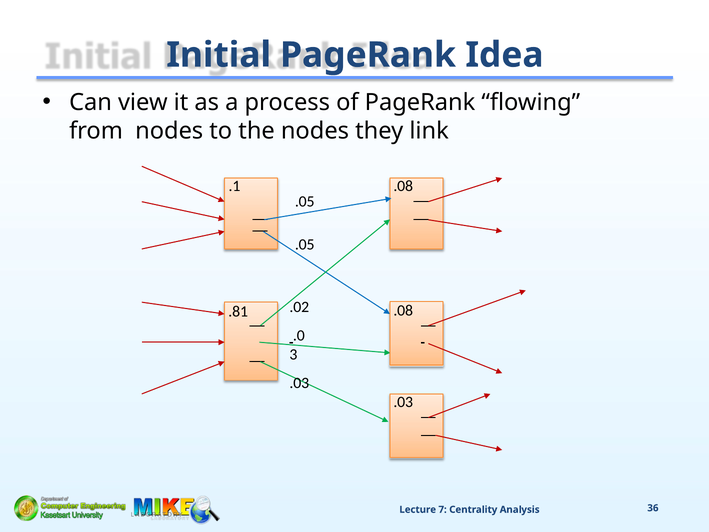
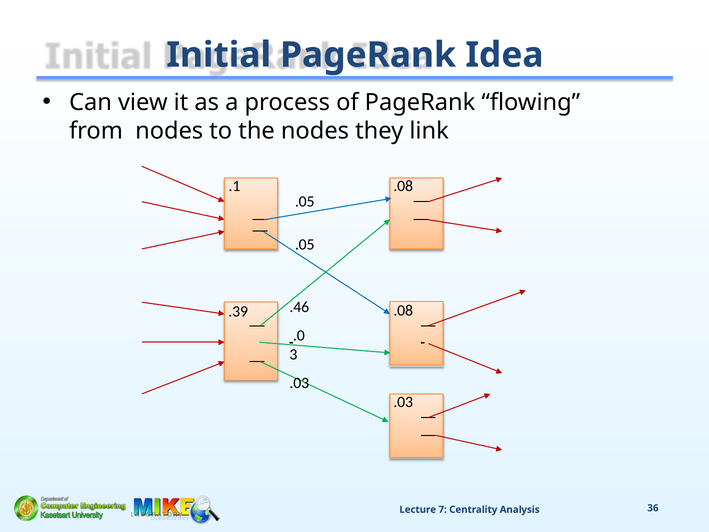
.02: .02 -> .46
.81: .81 -> .39
